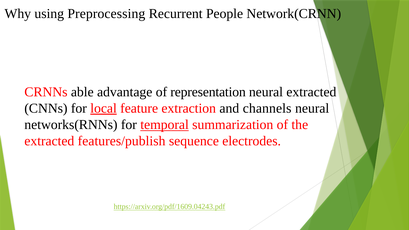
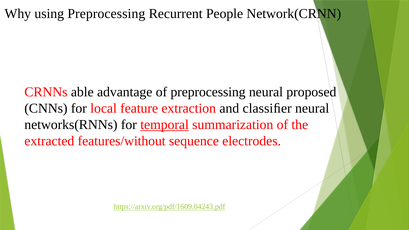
of representation: representation -> preprocessing
neural extracted: extracted -> proposed
local underline: present -> none
channels: channels -> classiﬁer
features/publish: features/publish -> features/without
